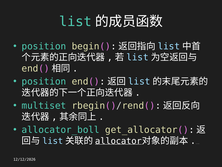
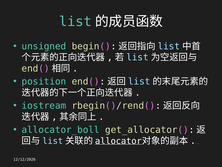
position at (44, 46): position -> unsigned
multiset: multiset -> iostream
